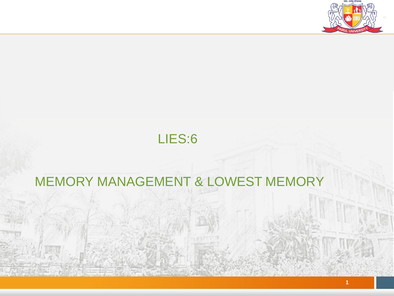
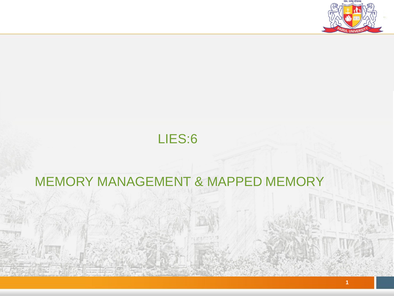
LOWEST: LOWEST -> MAPPED
